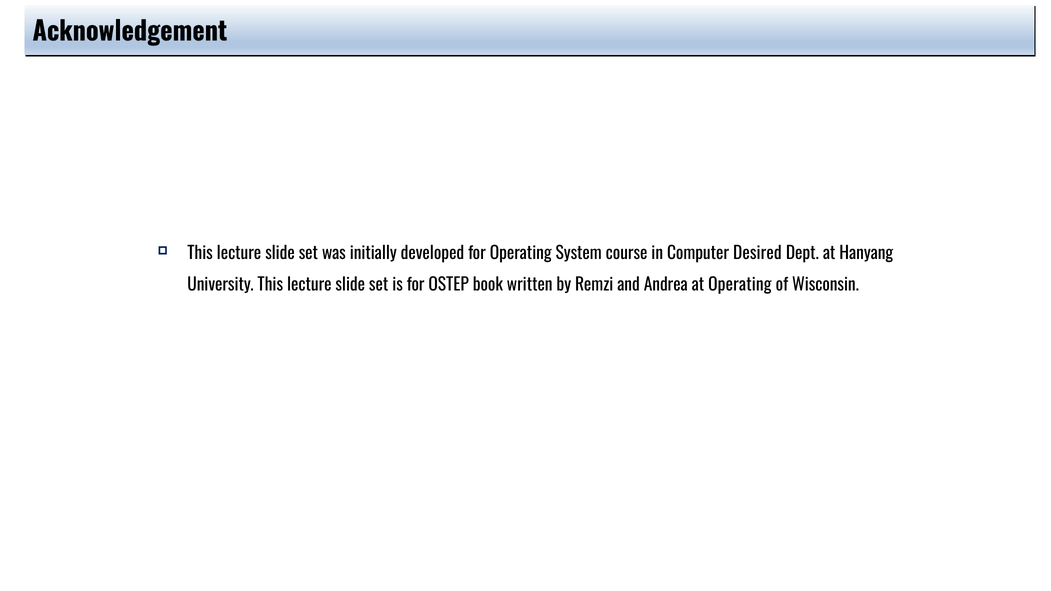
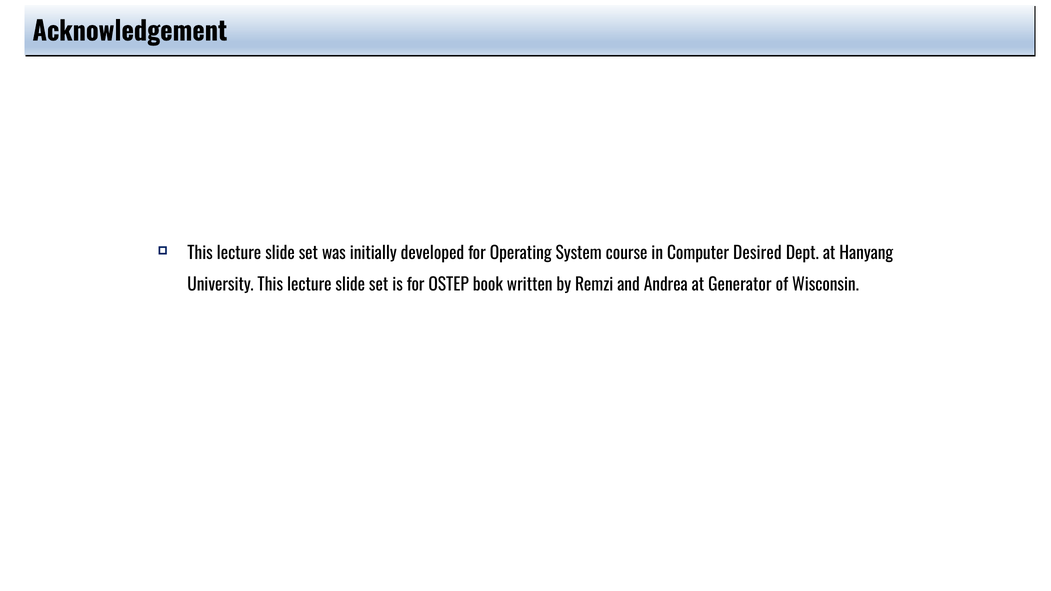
at Operating: Operating -> Generator
